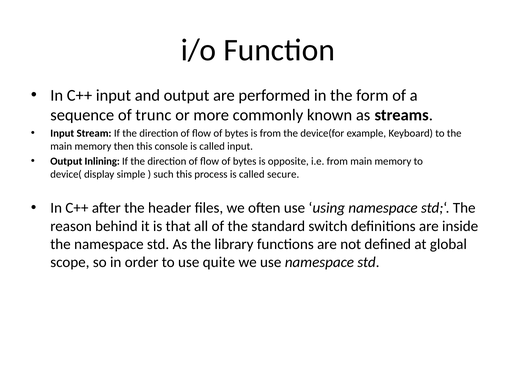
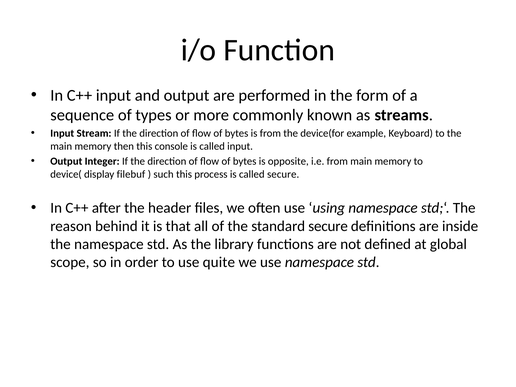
trunc: trunc -> types
Inlining: Inlining -> Integer
simple: simple -> filebuf
standard switch: switch -> secure
